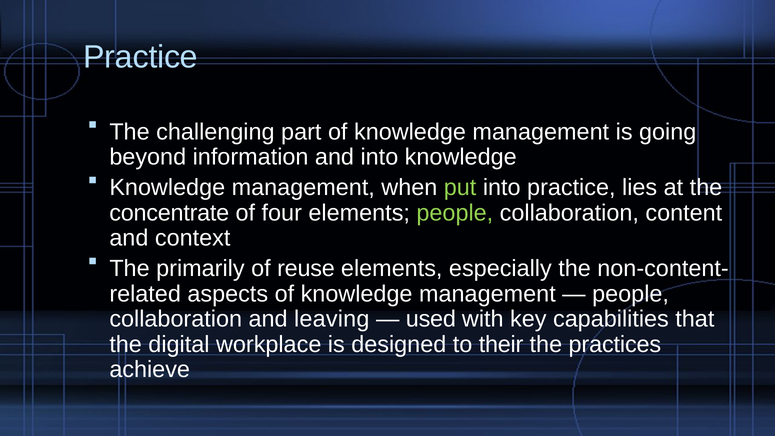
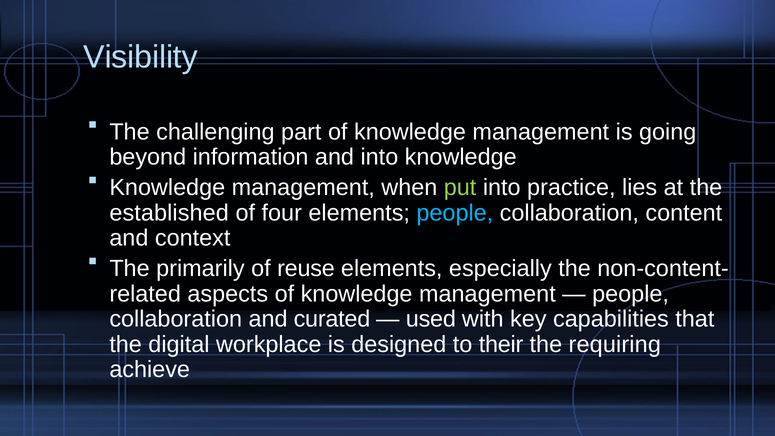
Practice at (141, 57): Practice -> Visibility
concentrate: concentrate -> established
people at (455, 213) colour: light green -> light blue
leaving: leaving -> curated
practices: practices -> requiring
